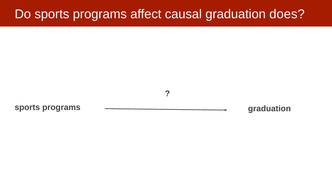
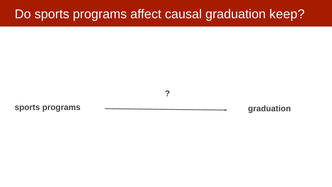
does: does -> keep
